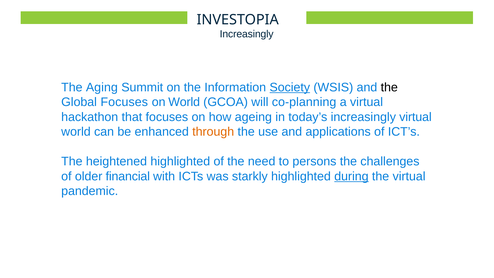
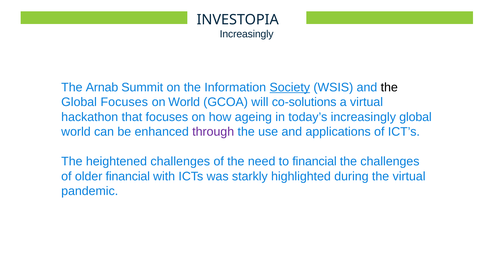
Aging: Aging -> Arnab
co-planning: co-planning -> co-solutions
increasingly virtual: virtual -> global
through colour: orange -> purple
heightened highlighted: highlighted -> challenges
to persons: persons -> financial
during underline: present -> none
